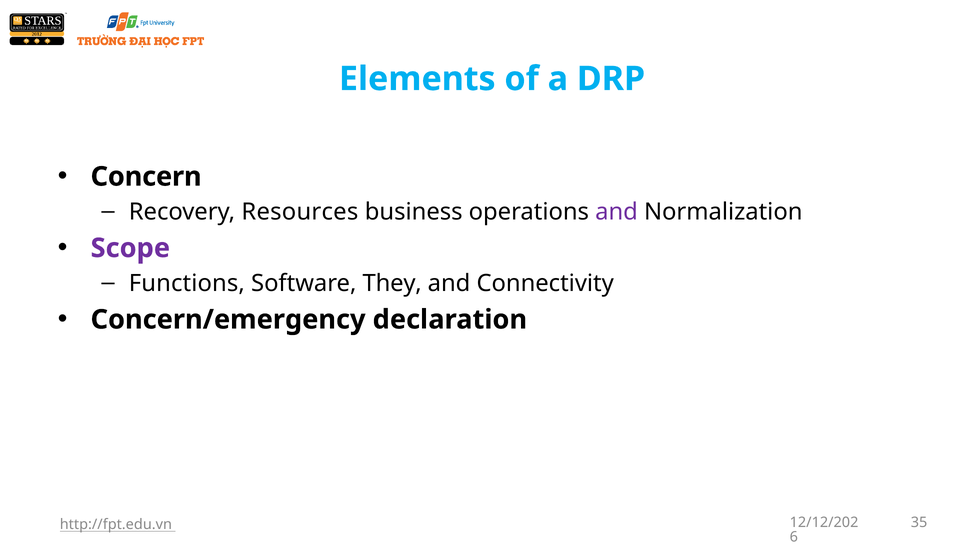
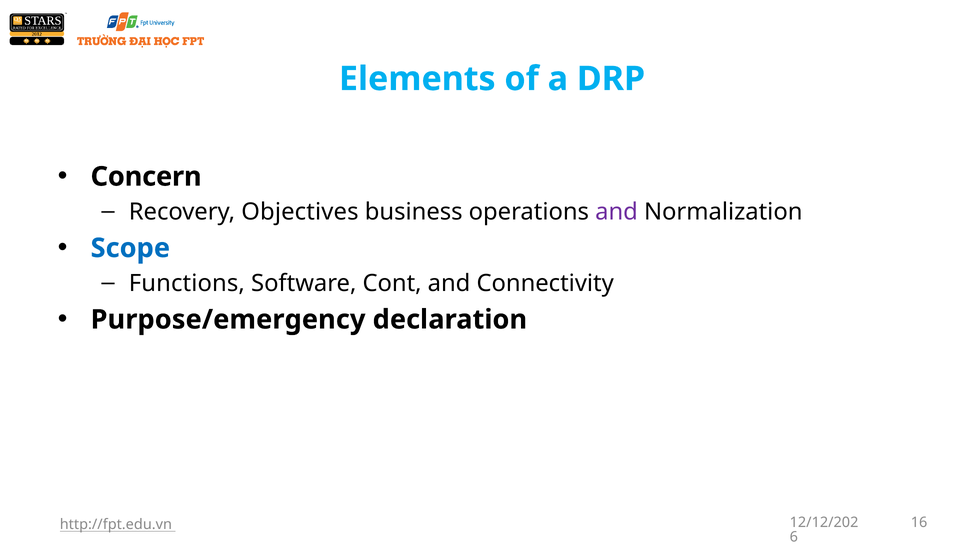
Resources: Resources -> Objectives
Scope colour: purple -> blue
They: They -> Cont
Concern/emergency: Concern/emergency -> Purpose/emergency
35: 35 -> 16
